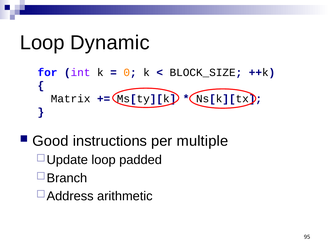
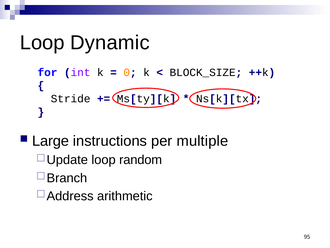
Matrix: Matrix -> Stride
Good: Good -> Large
padded: padded -> random
